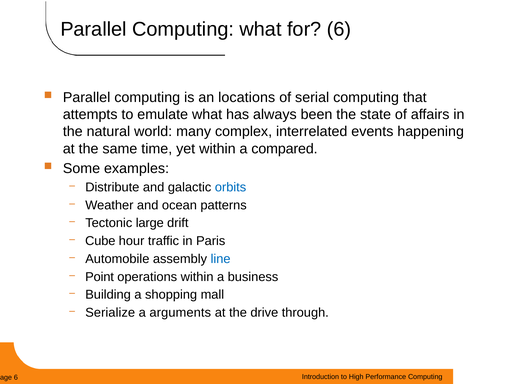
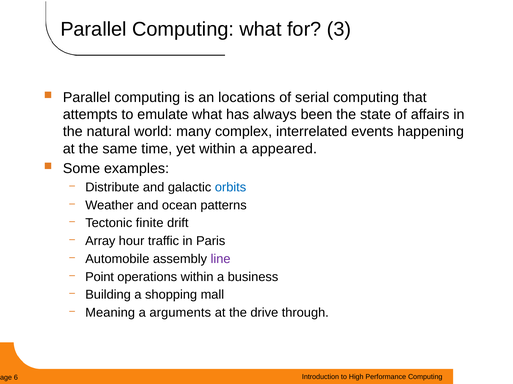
for 6: 6 -> 3
compared: compared -> appeared
large: large -> finite
Cube: Cube -> Array
line colour: blue -> purple
Serialize: Serialize -> Meaning
